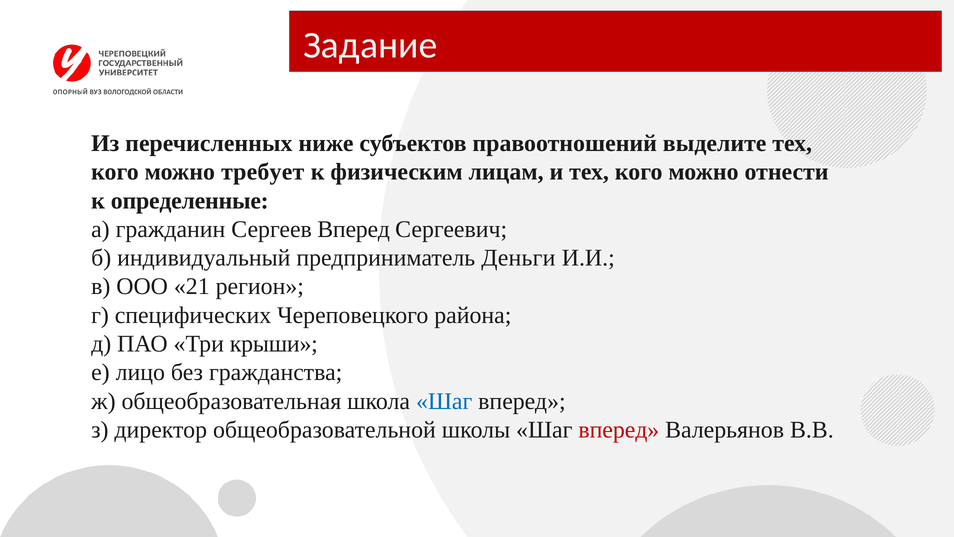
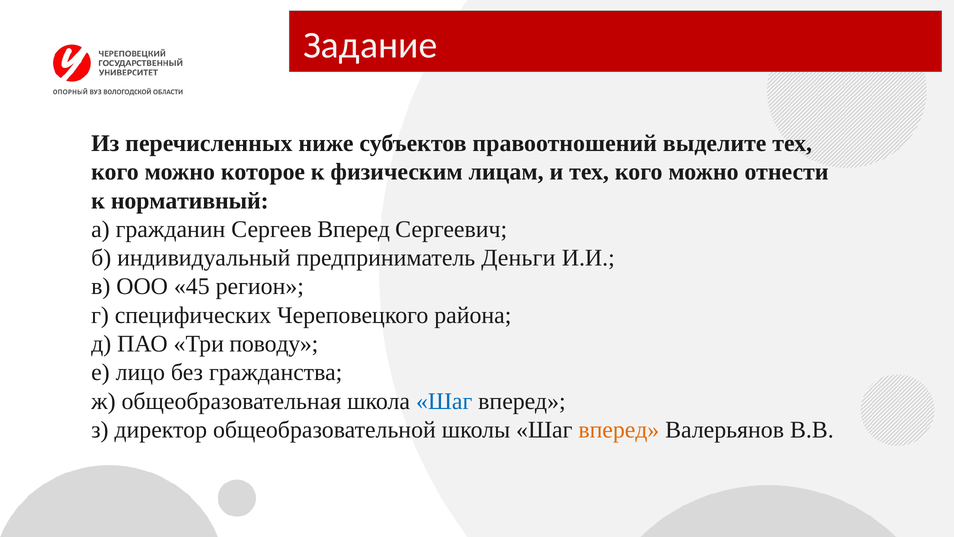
требует: требует -> которое
определенные: определенные -> нормативный
21: 21 -> 45
крыши: крыши -> поводу
вперед at (619, 429) colour: red -> orange
